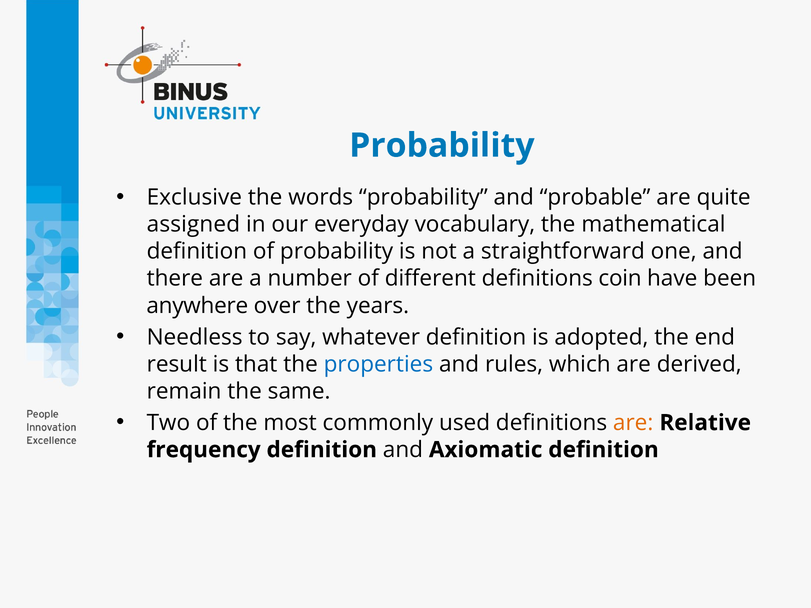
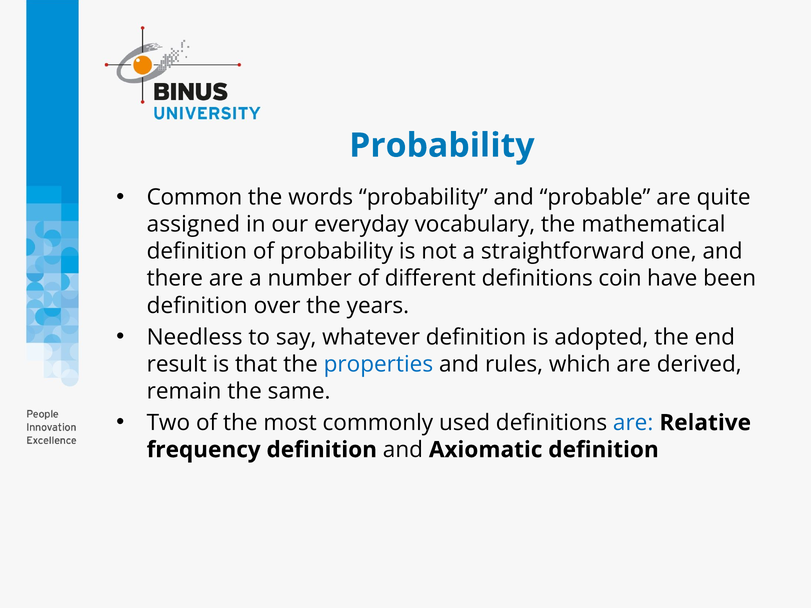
Exclusive: Exclusive -> Common
anywhere at (197, 306): anywhere -> definition
are at (633, 423) colour: orange -> blue
